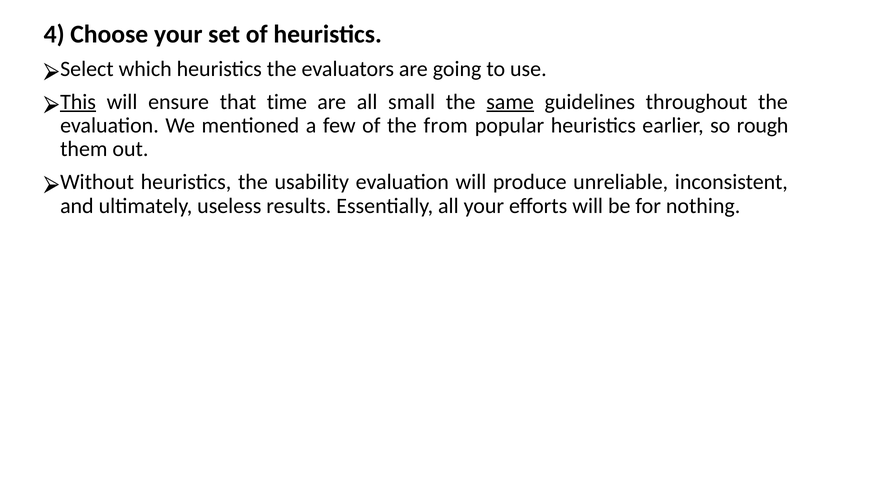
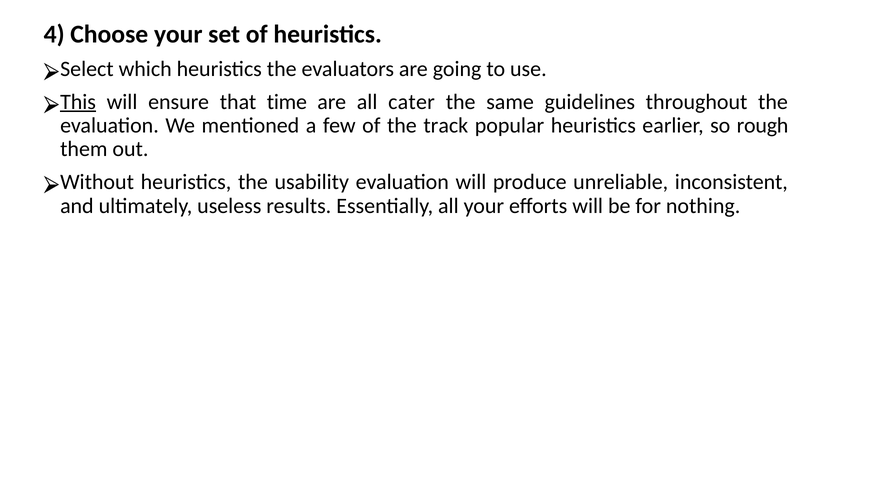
small: small -> cater
same underline: present -> none
from: from -> track
